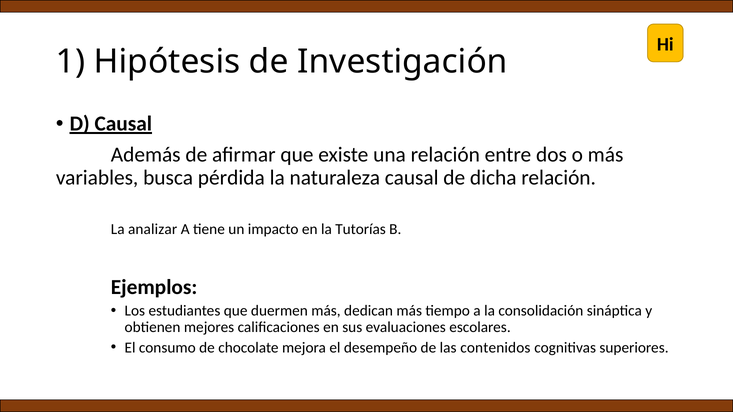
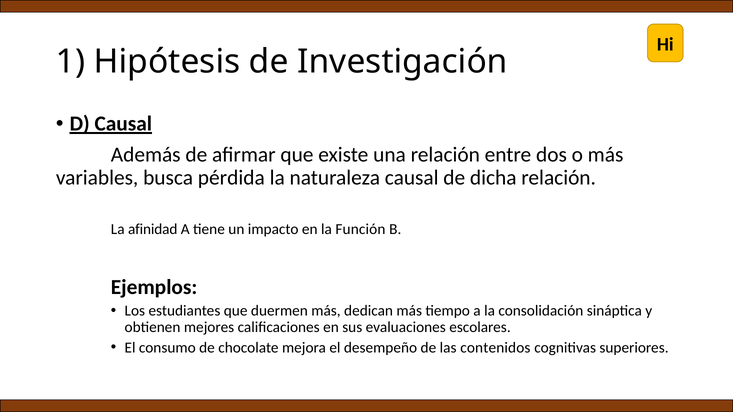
analizar: analizar -> afinidad
Tutorías: Tutorías -> Función
